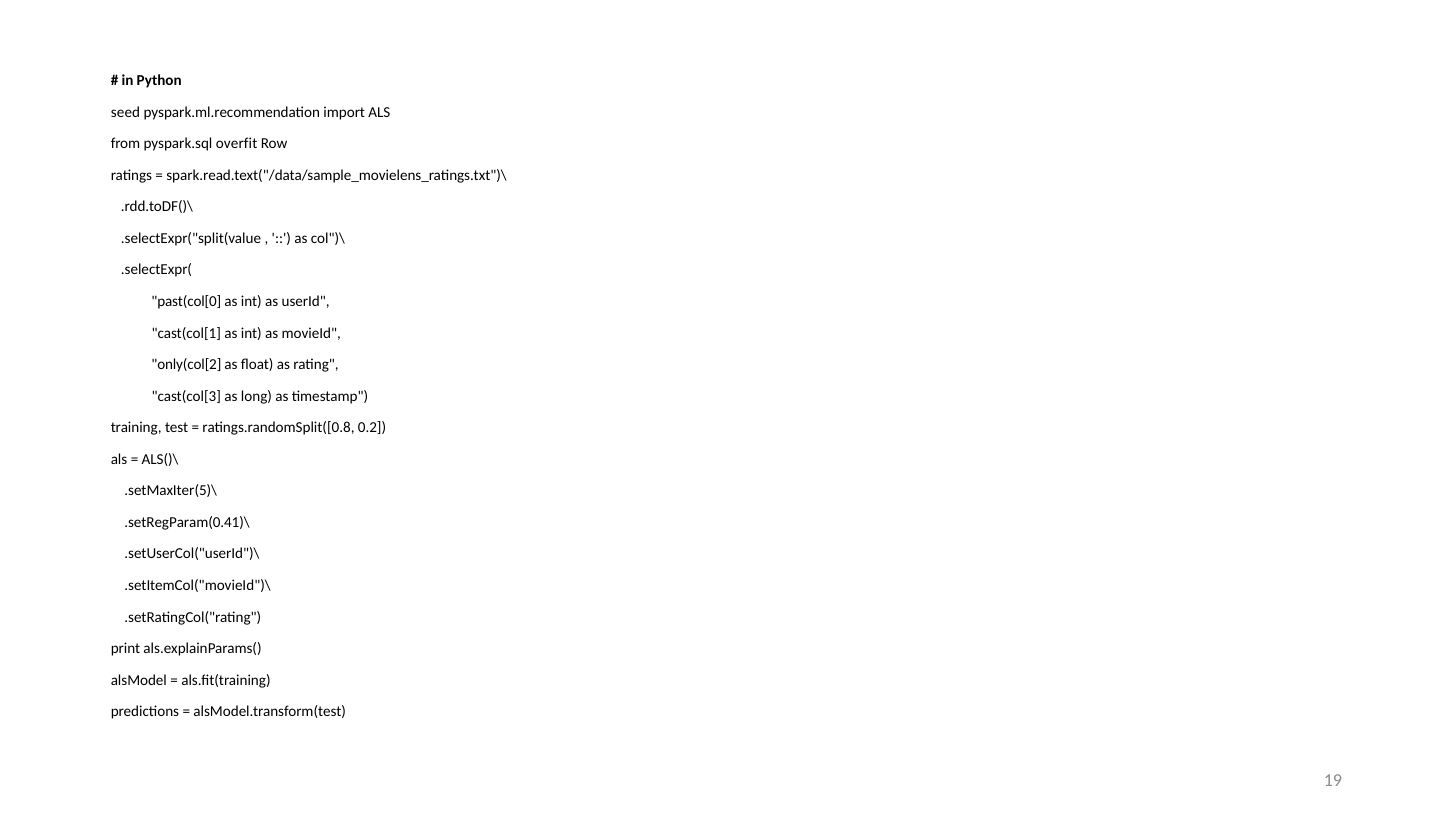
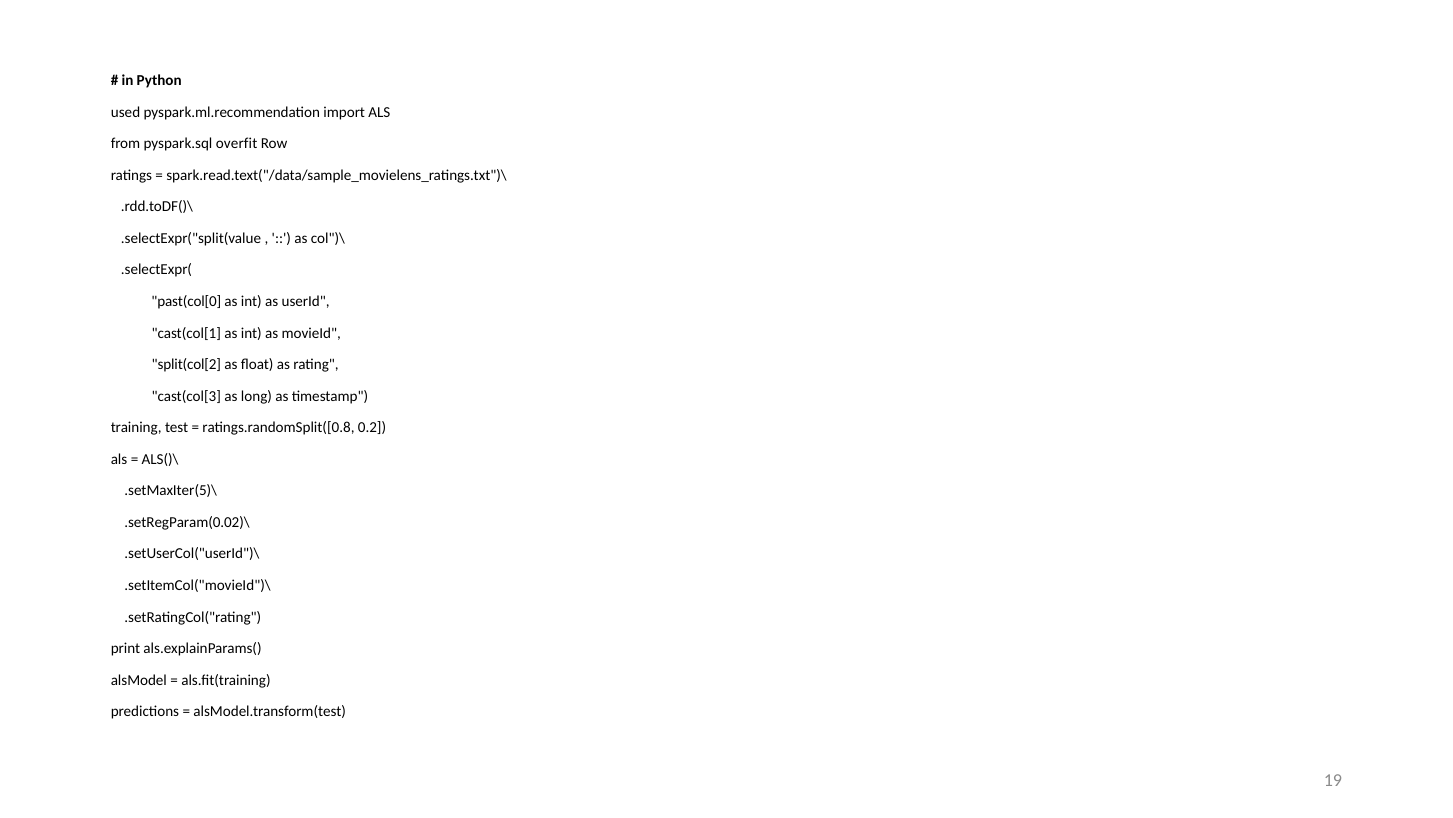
seed: seed -> used
only(col[2: only(col[2 -> split(col[2
.setRegParam(0.41)\: .setRegParam(0.41)\ -> .setRegParam(0.02)\
